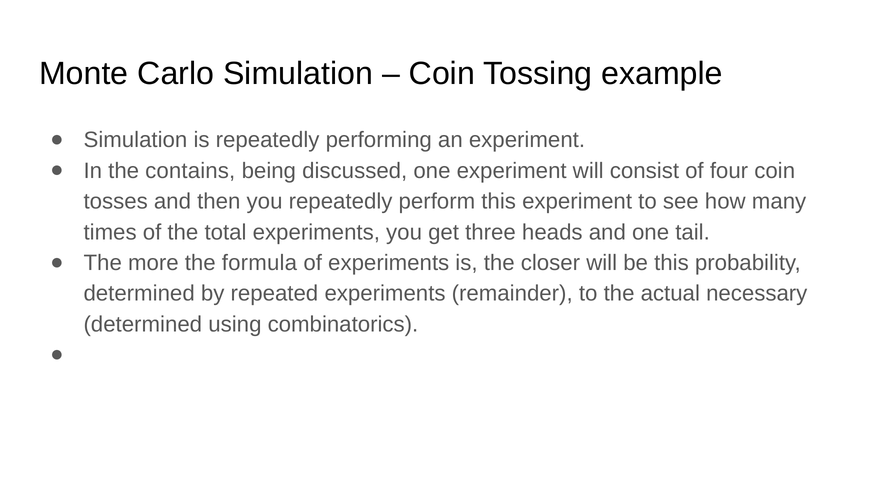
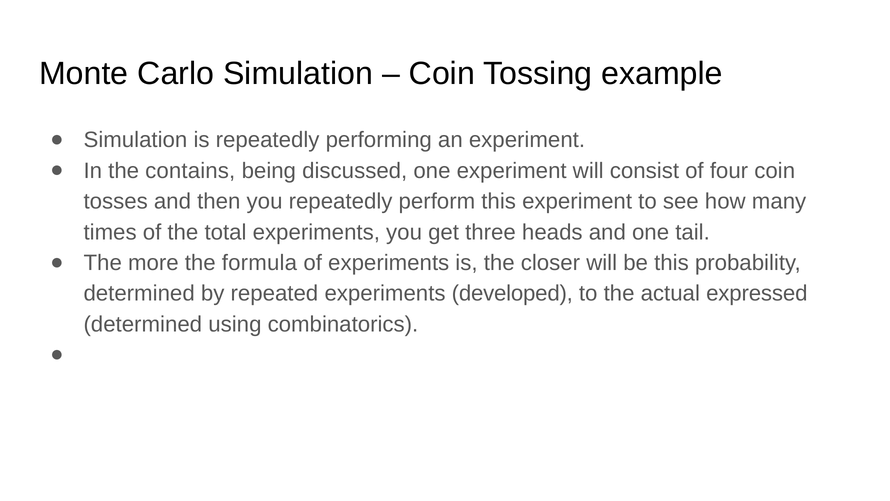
remainder: remainder -> developed
necessary: necessary -> expressed
